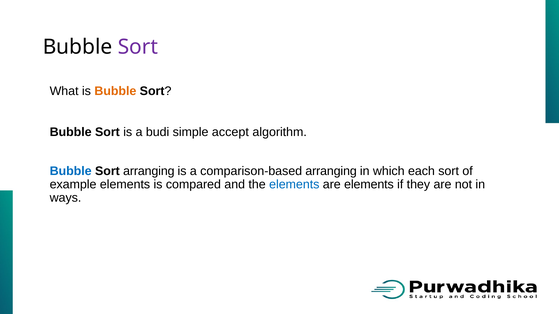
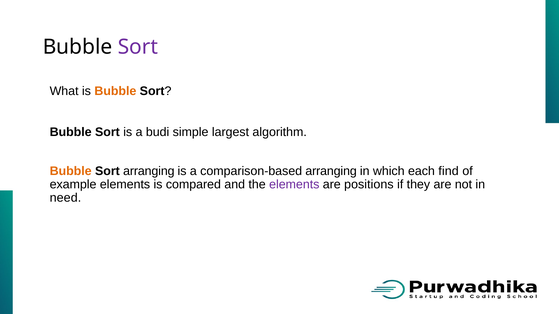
accept: accept -> largest
Bubble at (71, 171) colour: blue -> orange
each sort: sort -> find
elements at (294, 185) colour: blue -> purple
are elements: elements -> positions
ways: ways -> need
